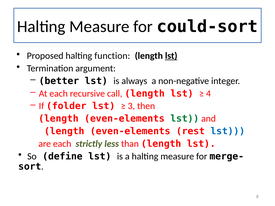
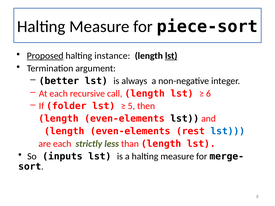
could-sort: could-sort -> piece-sort
Proposed underline: none -> present
function: function -> instance
4: 4 -> 6
3: 3 -> 5
lst at (185, 119) colour: green -> black
define: define -> inputs
